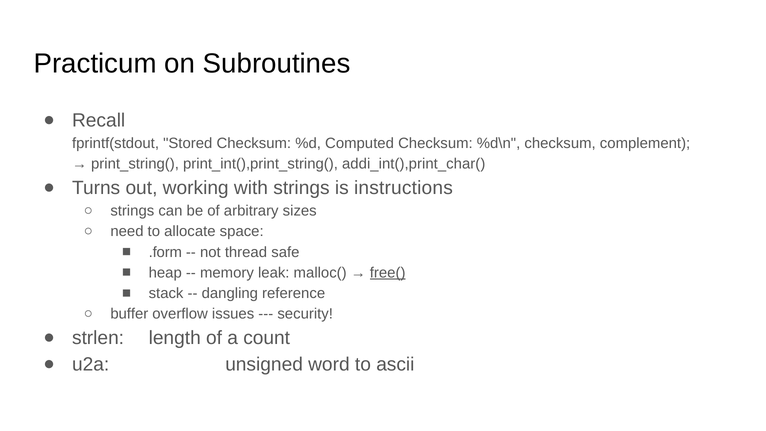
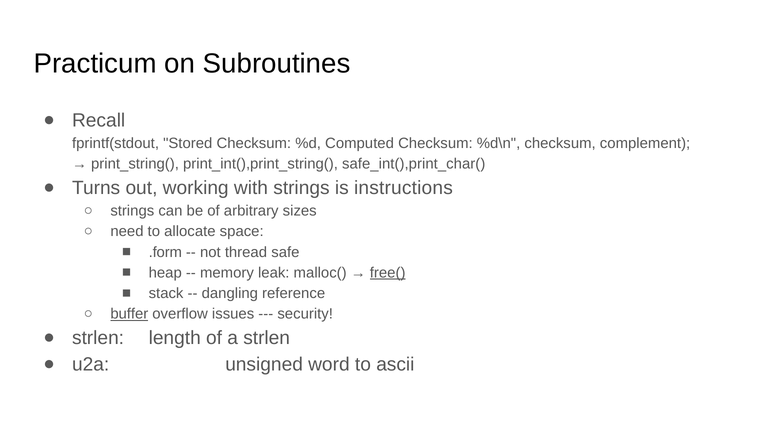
addi_int(),print_char(: addi_int(),print_char( -> safe_int(),print_char(
buffer underline: none -> present
a count: count -> strlen
